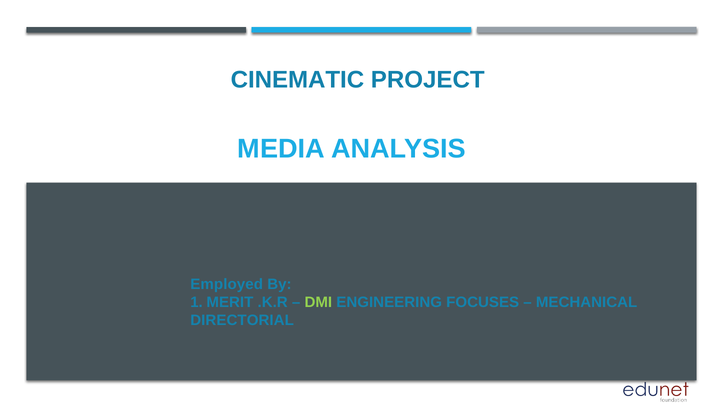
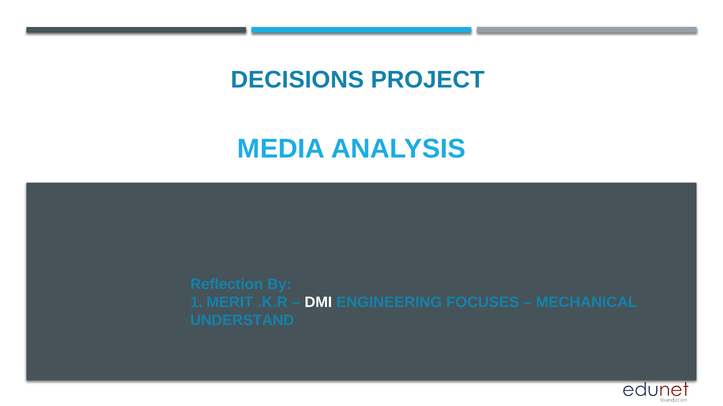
CINEMATIC: CINEMATIC -> DECISIONS
Employed: Employed -> Reflection
DMI colour: light green -> white
DIRECTORIAL: DIRECTORIAL -> UNDERSTAND
